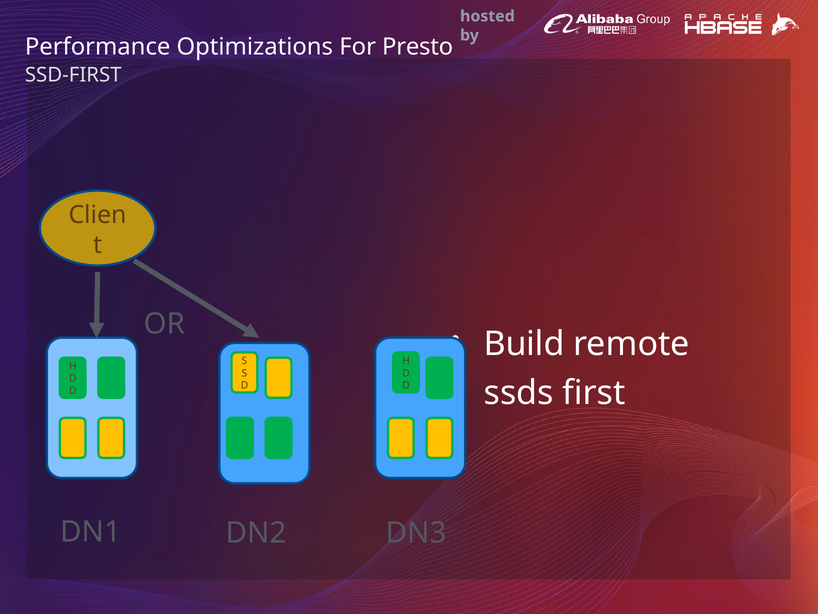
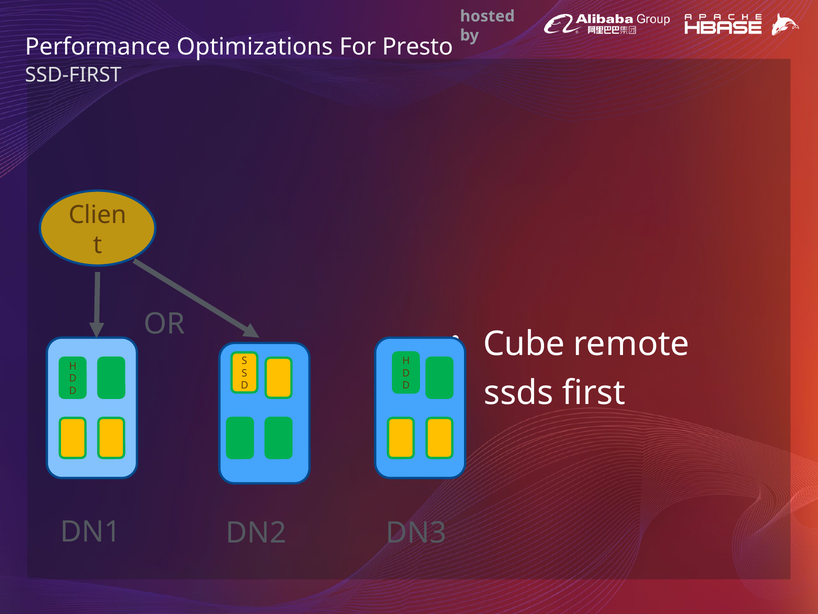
Build: Build -> Cube
